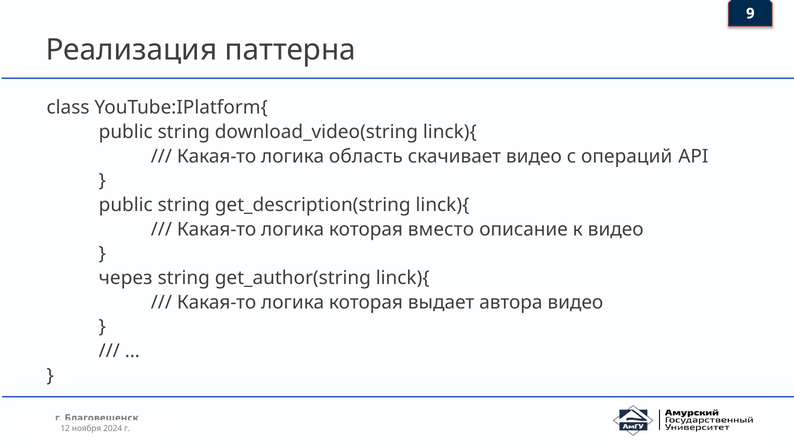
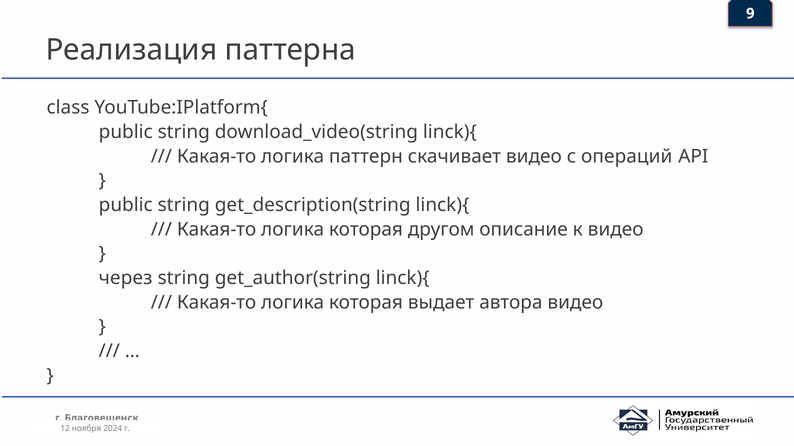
область: область -> паттерн
вместо: вместо -> другом
